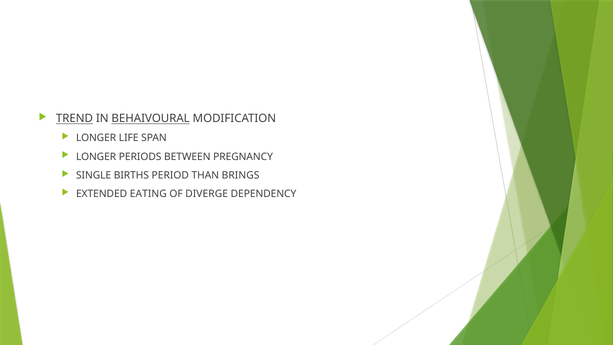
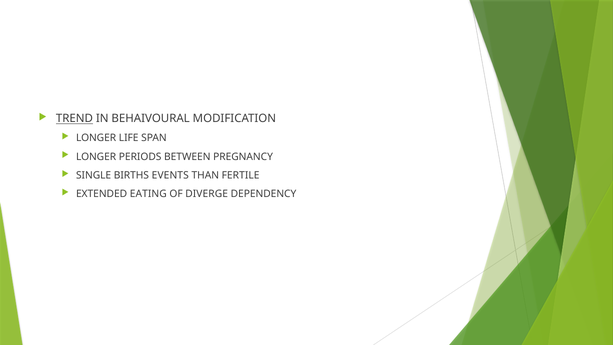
BEHAIVOURAL underline: present -> none
PERIOD: PERIOD -> EVENTS
BRINGS: BRINGS -> FERTILE
